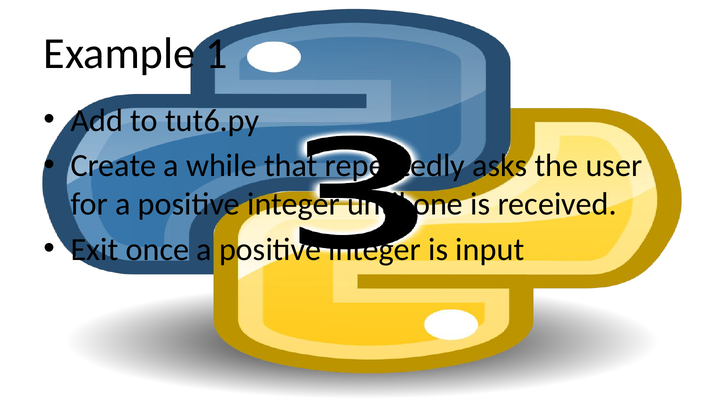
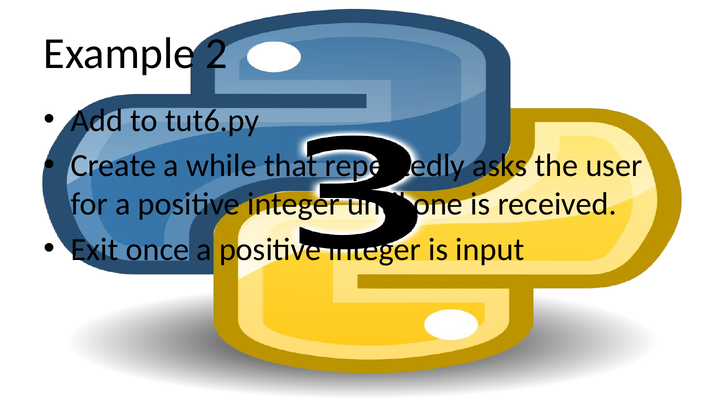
1: 1 -> 2
